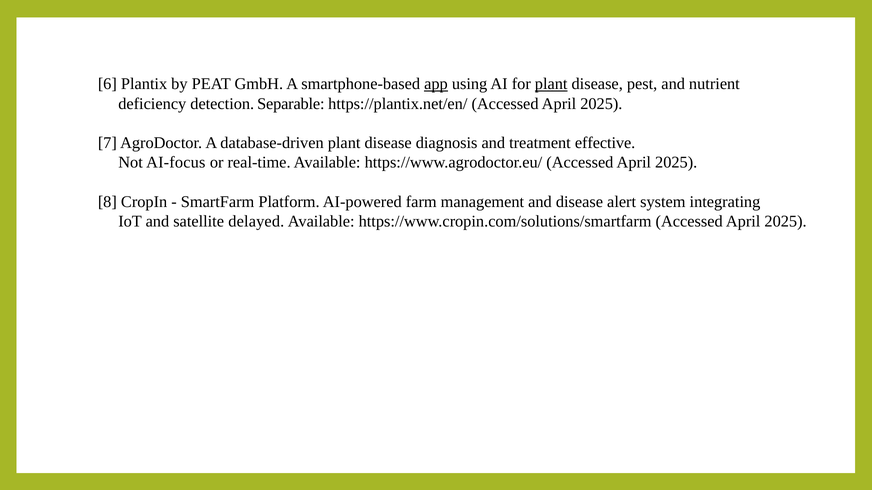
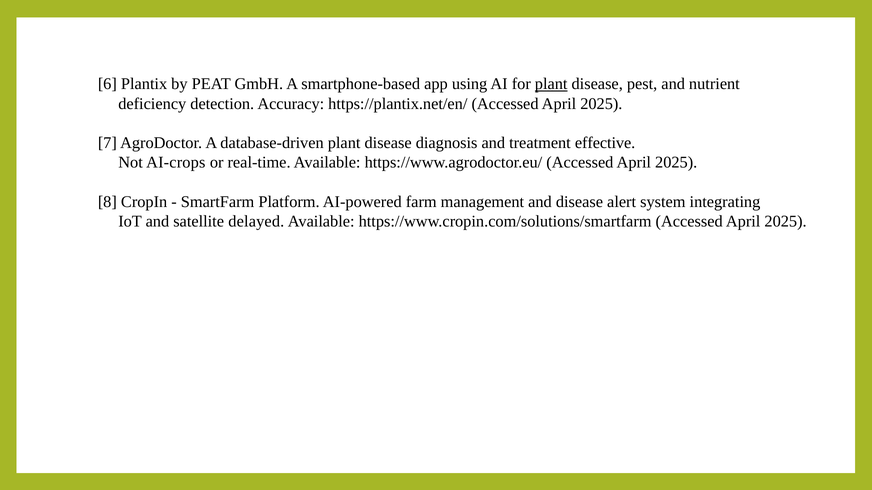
app underline: present -> none
Separable: Separable -> Accuracy
AI-focus: AI-focus -> AI-crops
